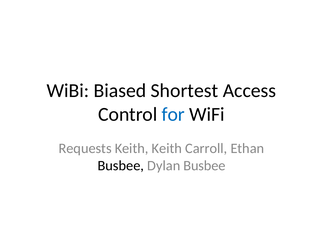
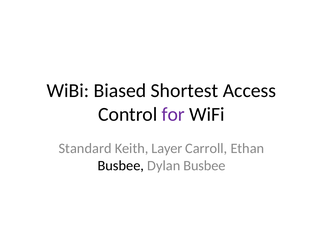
for colour: blue -> purple
Requests: Requests -> Standard
Keith Keith: Keith -> Layer
